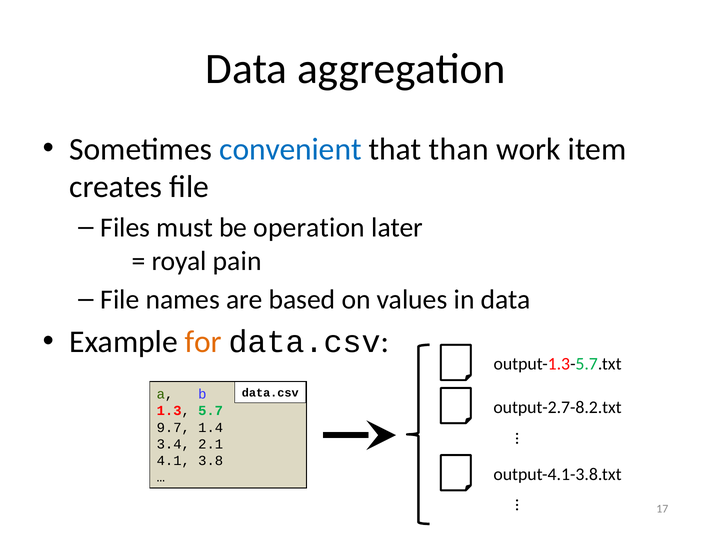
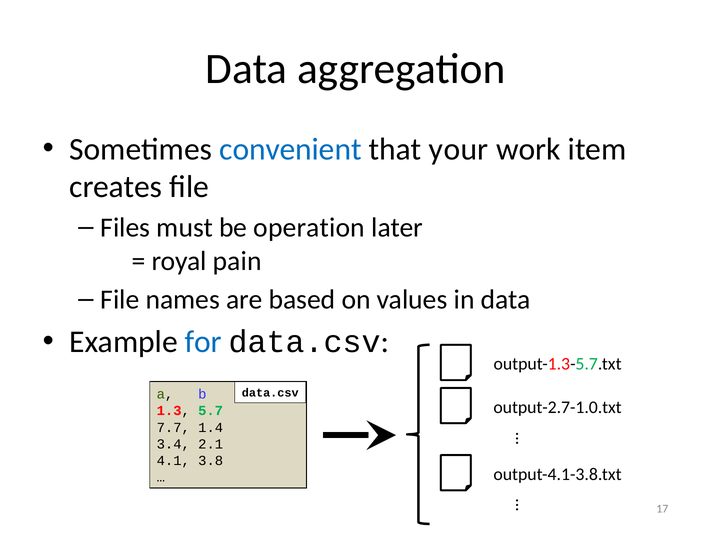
than: than -> your
for colour: orange -> blue
output-2.7-8.2.txt: output-2.7-8.2.txt -> output-2.7-1.0.txt
9.7: 9.7 -> 7.7
